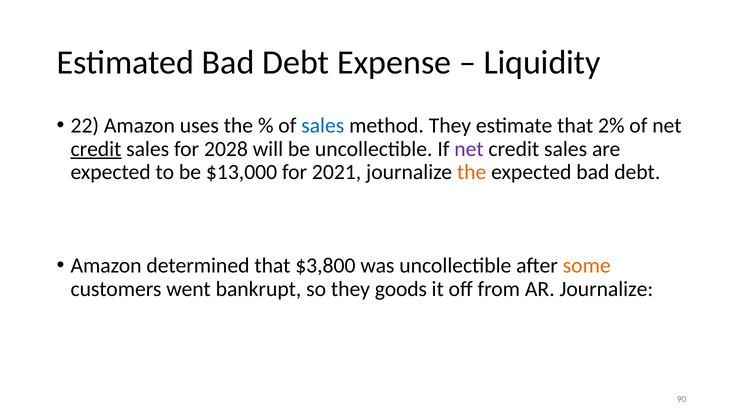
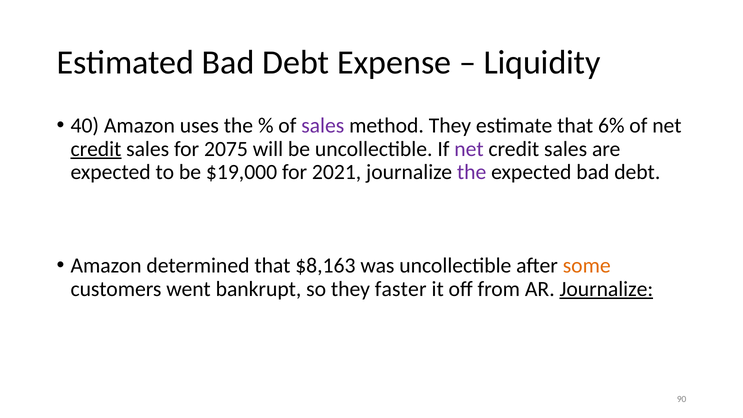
22: 22 -> 40
sales at (323, 126) colour: blue -> purple
2%: 2% -> 6%
2028: 2028 -> 2075
$13,000: $13,000 -> $19,000
the at (472, 172) colour: orange -> purple
$3,800: $3,800 -> $8,163
goods: goods -> faster
Journalize at (606, 289) underline: none -> present
